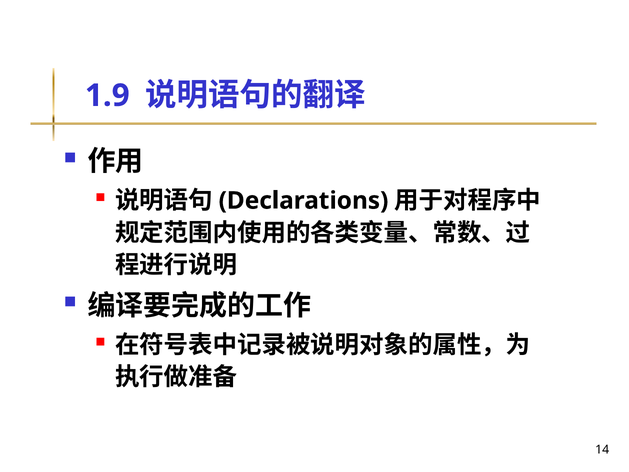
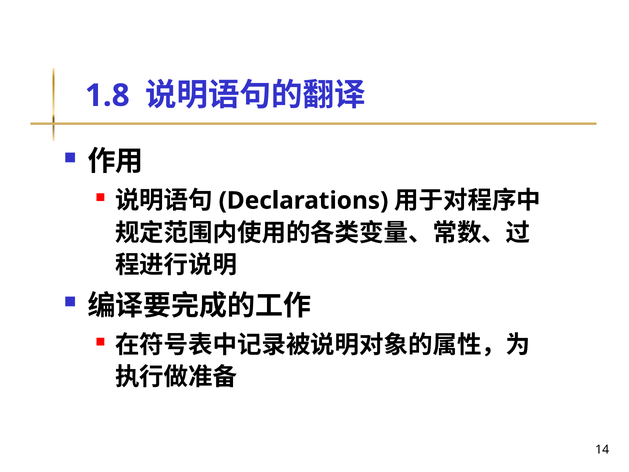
1.9: 1.9 -> 1.8
